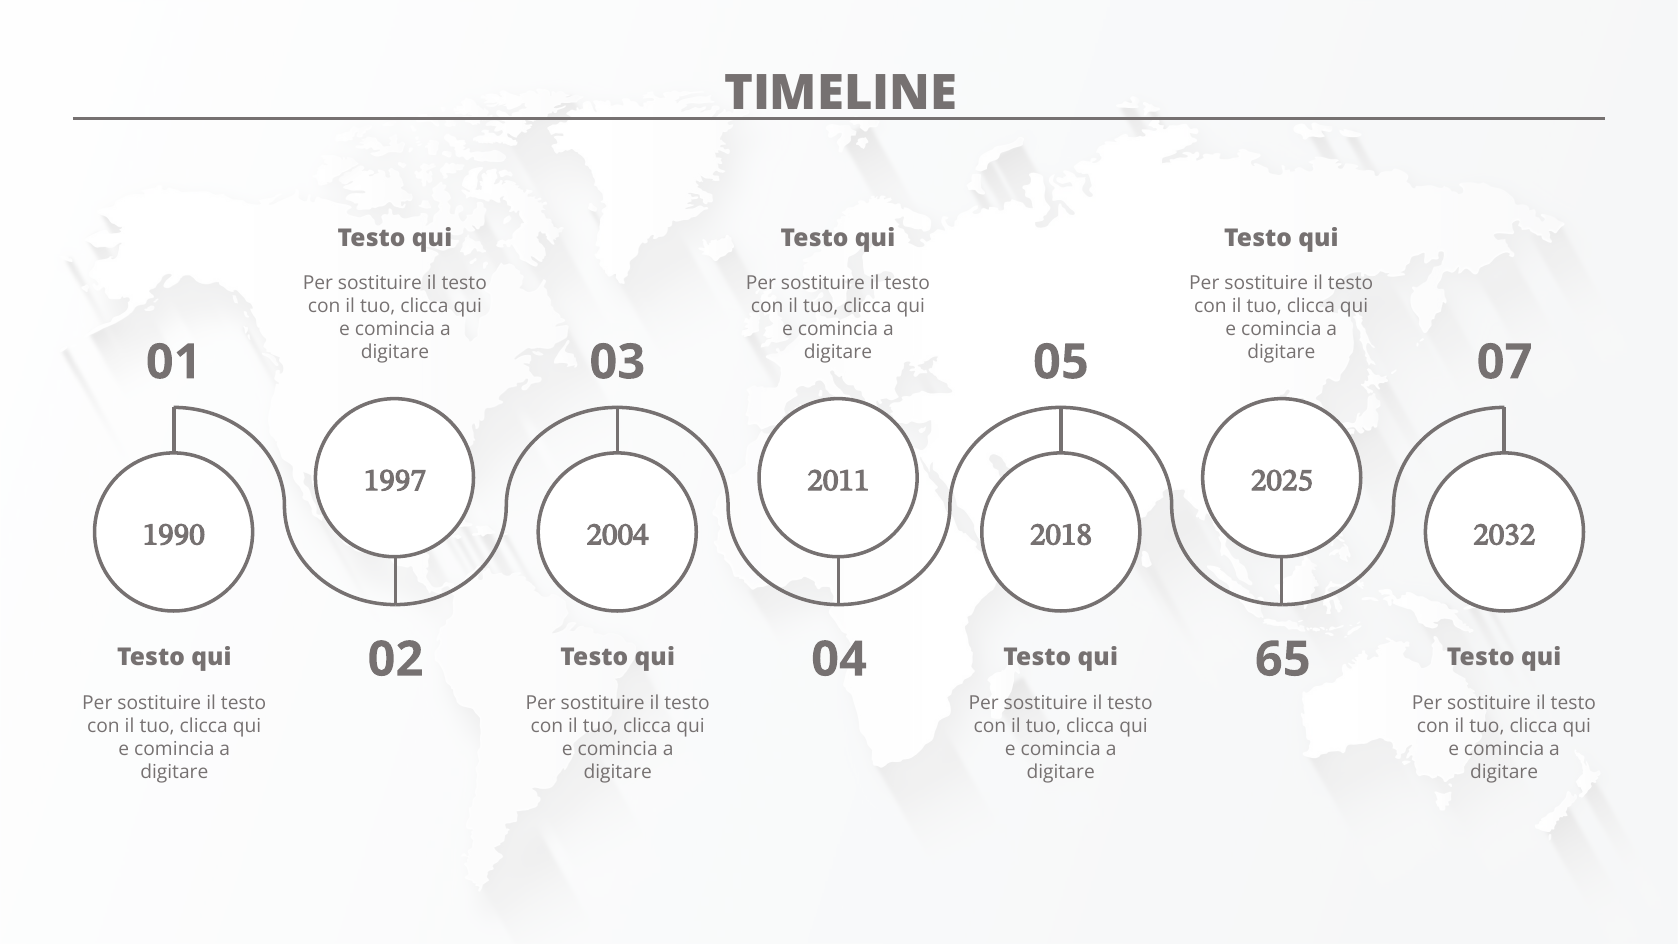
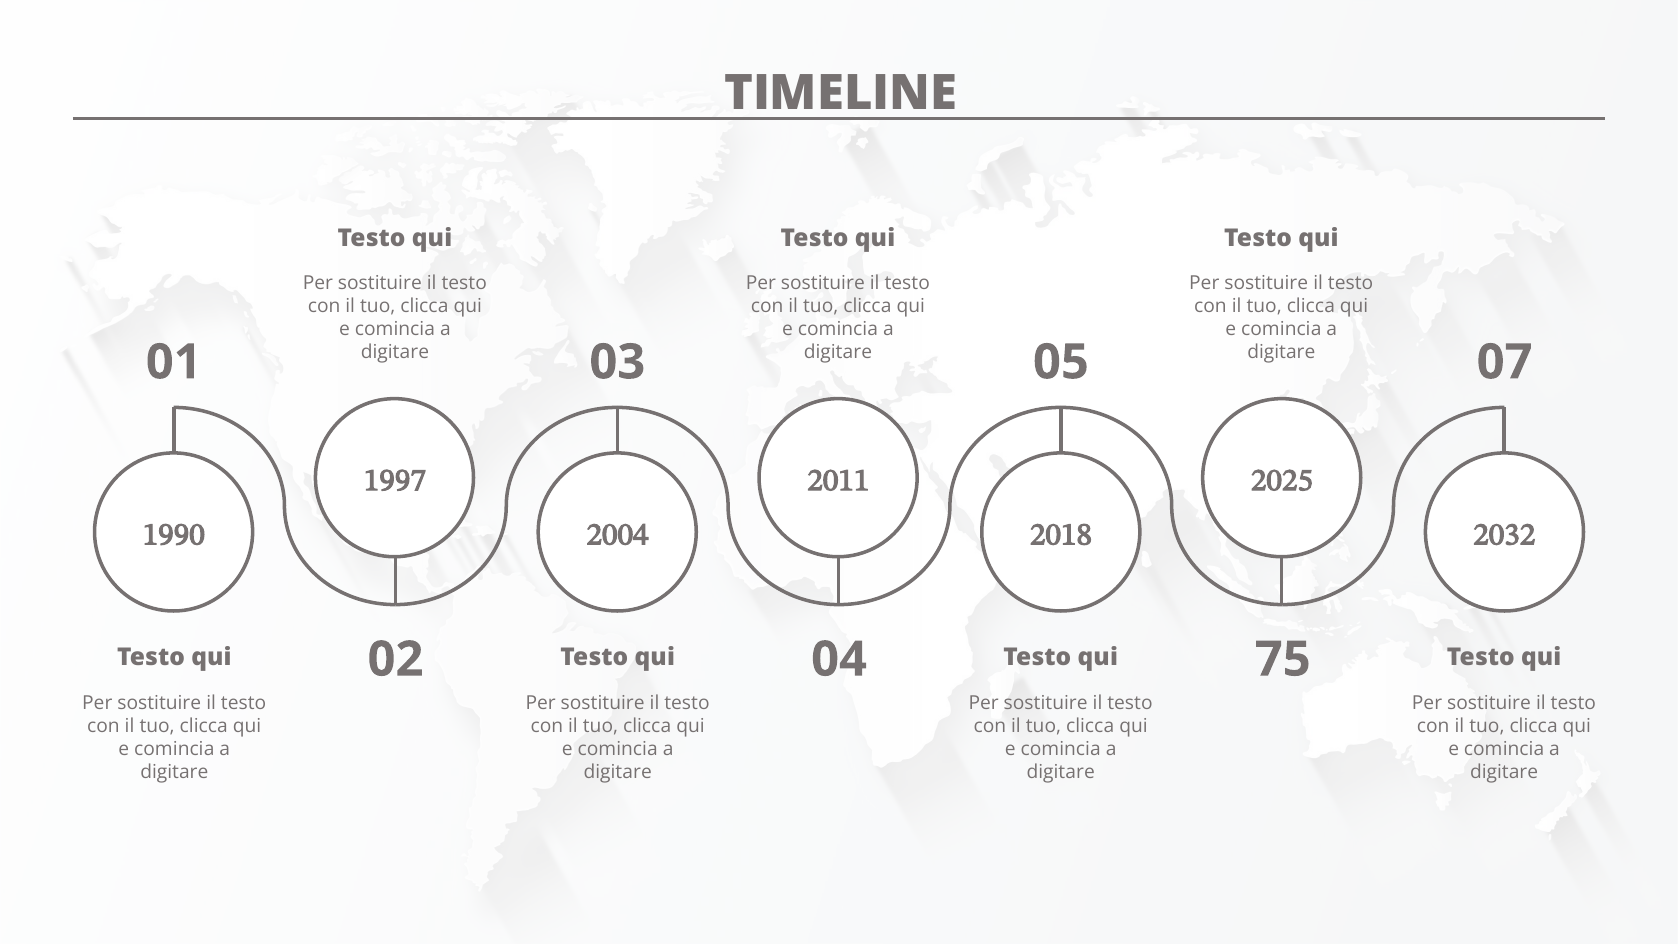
65: 65 -> 75
